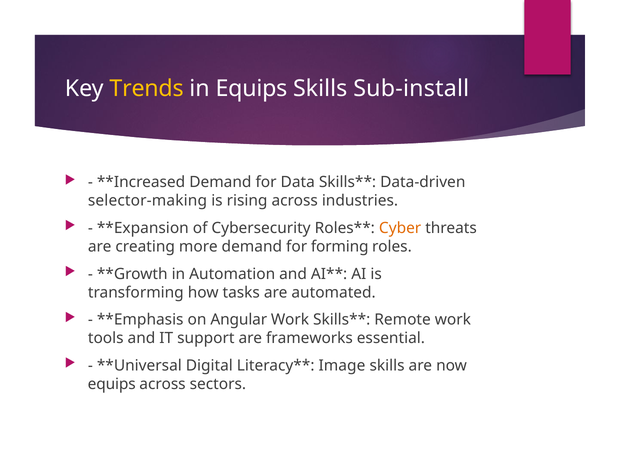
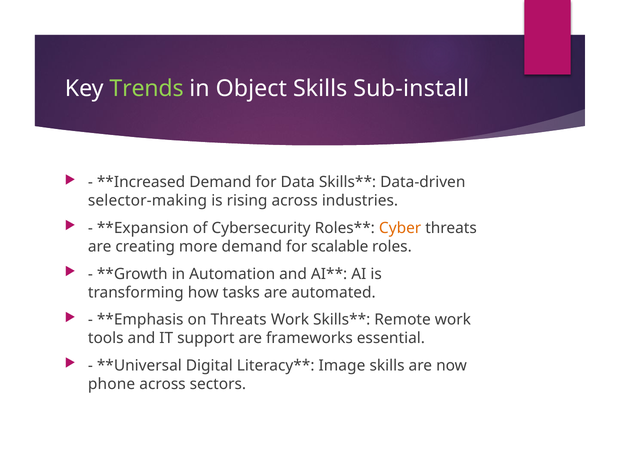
Trends colour: yellow -> light green
in Equips: Equips -> Object
forming: forming -> scalable
on Angular: Angular -> Threats
equips at (112, 383): equips -> phone
